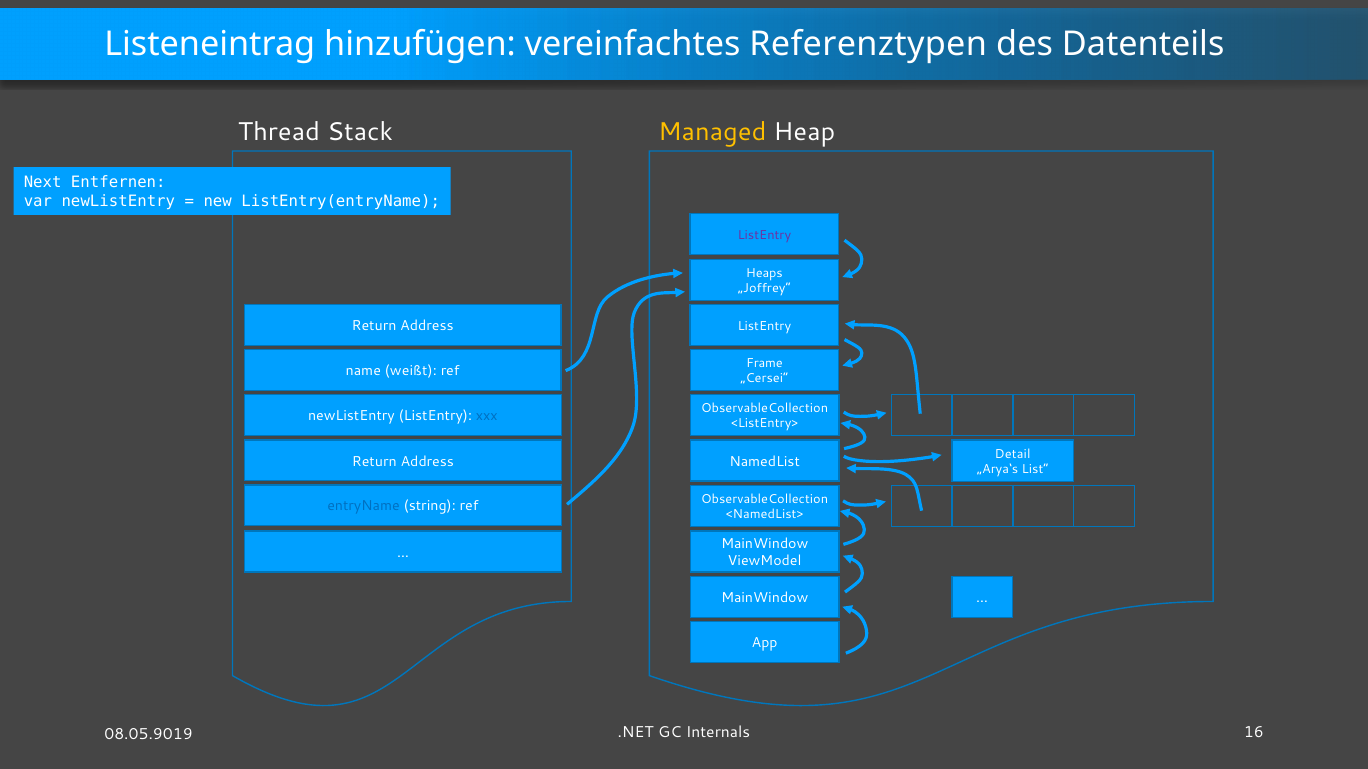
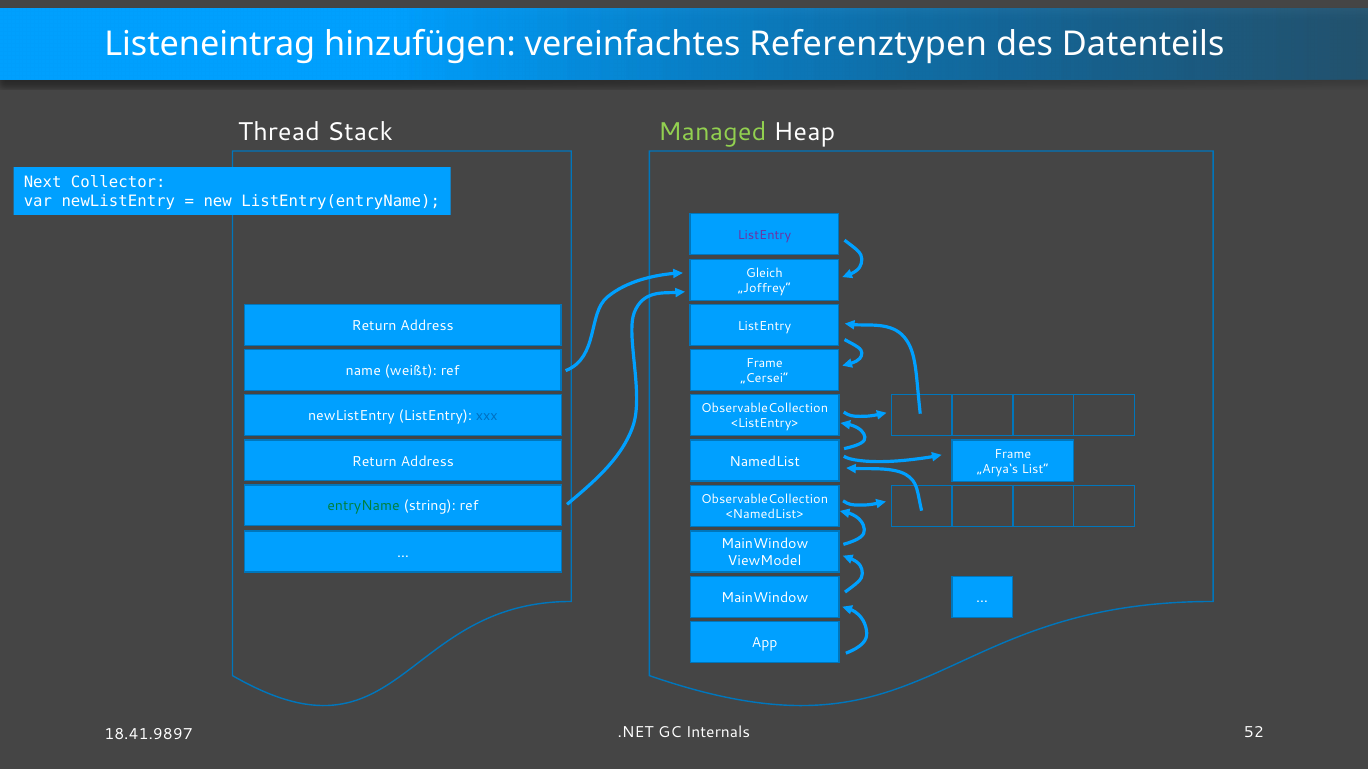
Managed colour: yellow -> light green
Entfernen: Entfernen -> Collector
Heaps: Heaps -> Gleich
Detail at (1013, 454): Detail -> Frame
entryName colour: blue -> green
16: 16 -> 52
08.05.9019: 08.05.9019 -> 18.41.9897
